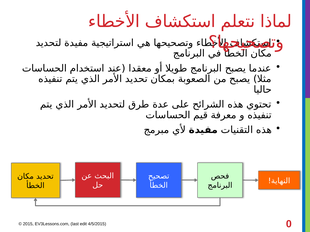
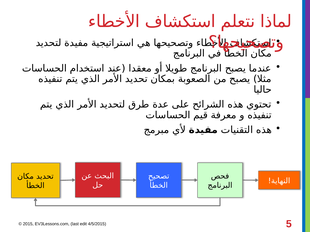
0: 0 -> 5
